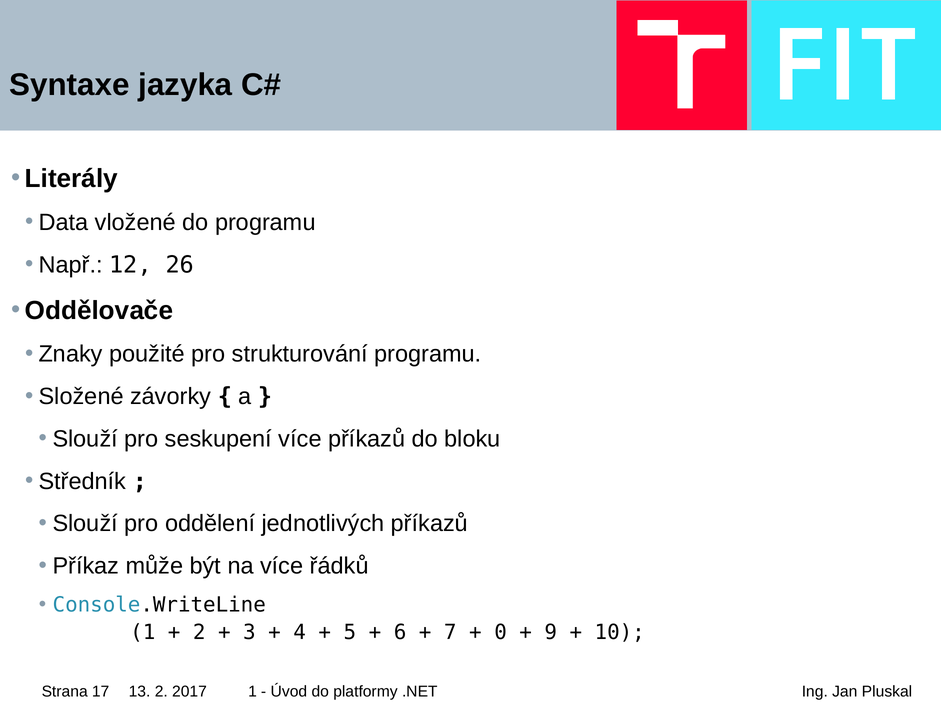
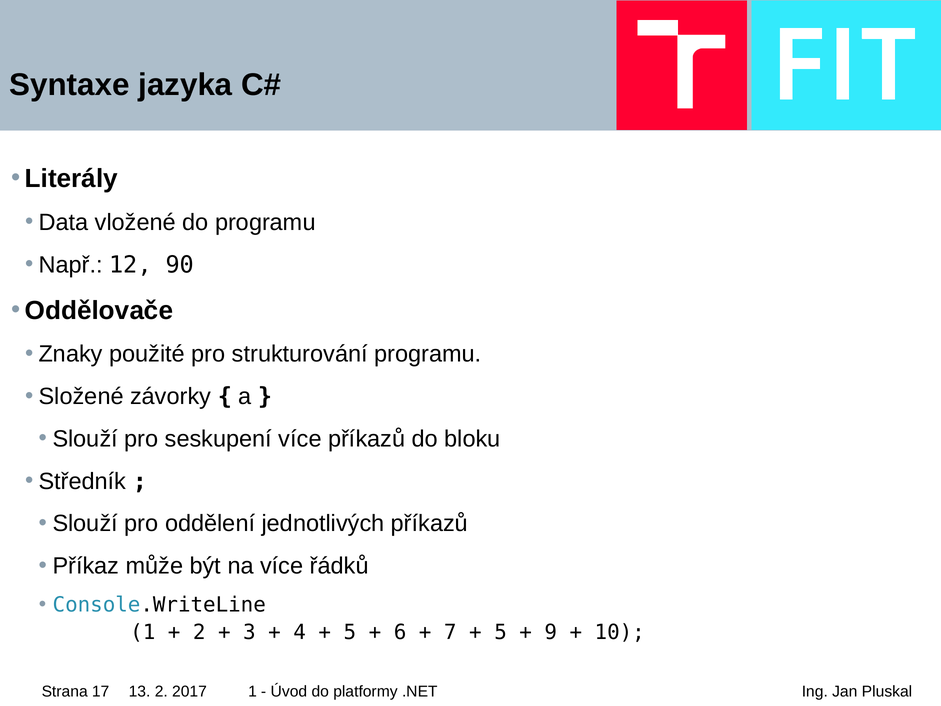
26: 26 -> 90
0 at (501, 632): 0 -> 5
